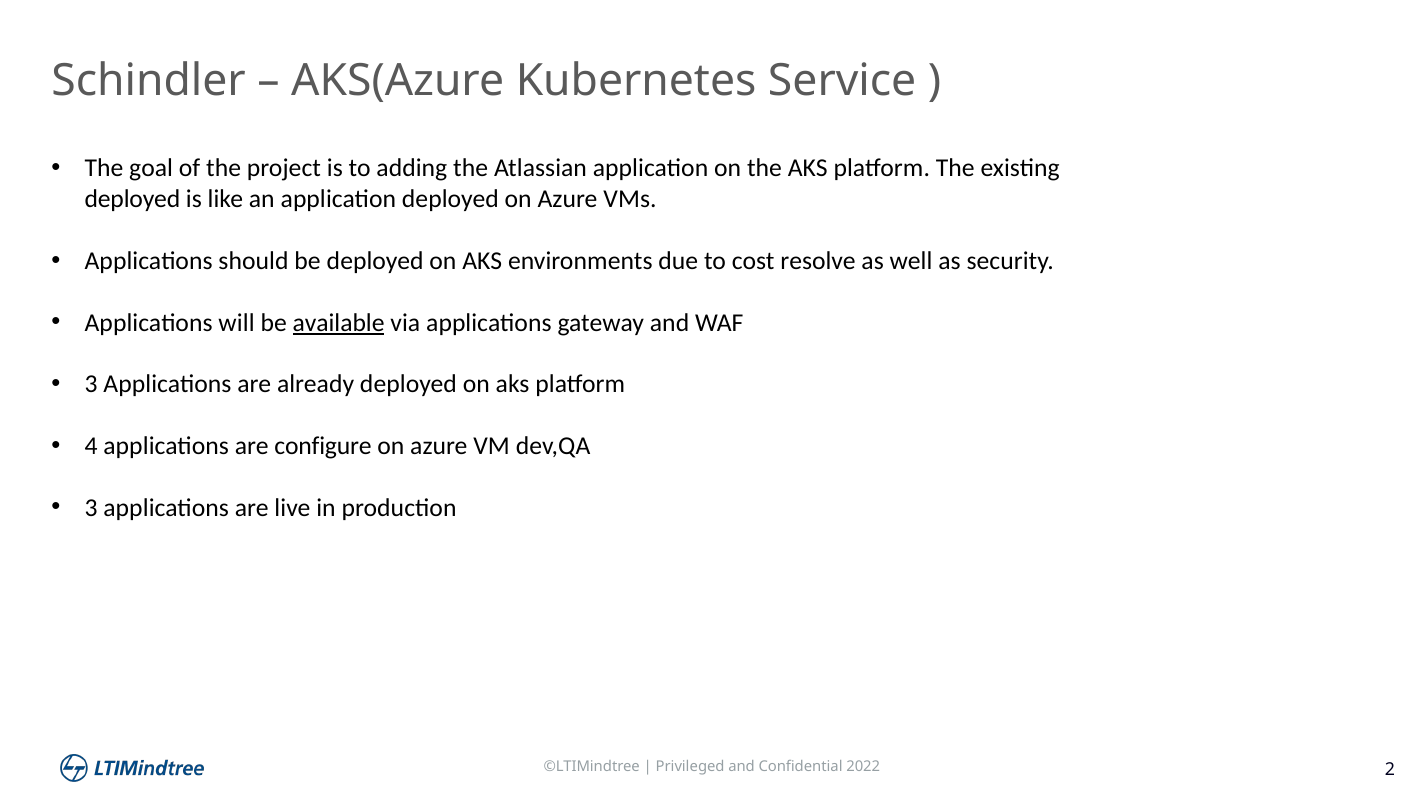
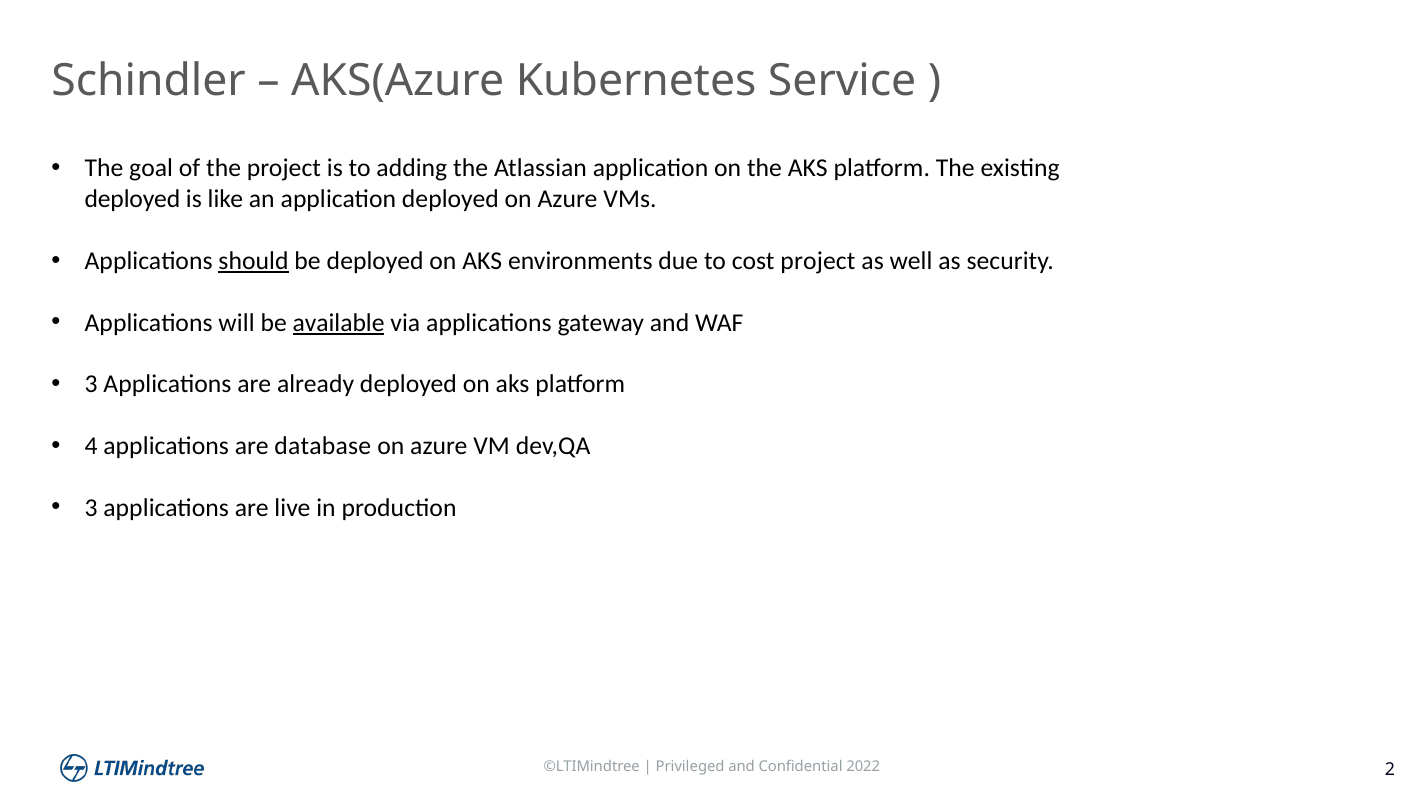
should underline: none -> present
cost resolve: resolve -> project
configure: configure -> database
